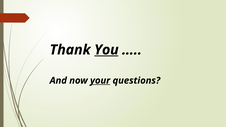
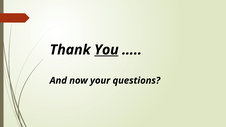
your underline: present -> none
